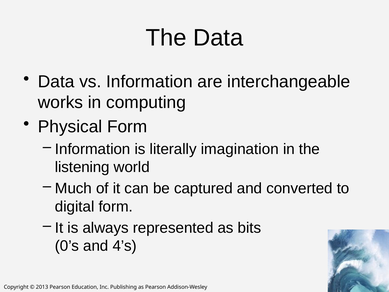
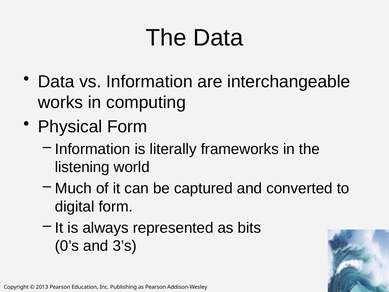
imagination: imagination -> frameworks
4’s: 4’s -> 3’s
